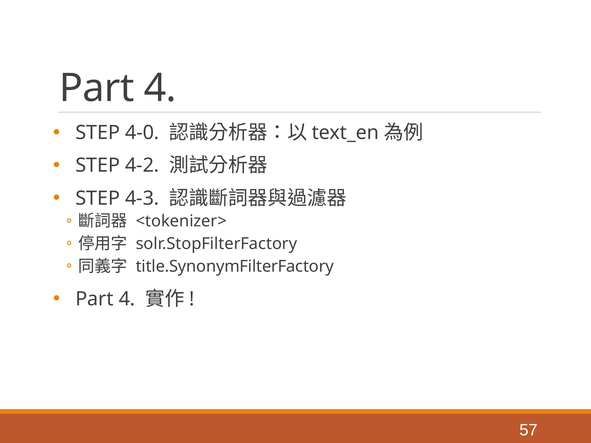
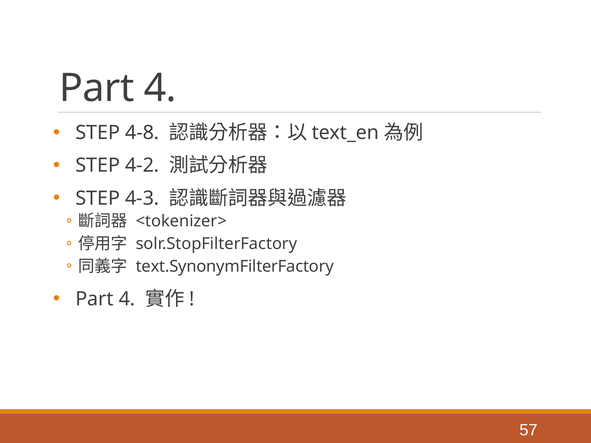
4-0: 4-0 -> 4-8
title.SynonymFilterFactory: title.SynonymFilterFactory -> text.SynonymFilterFactory
